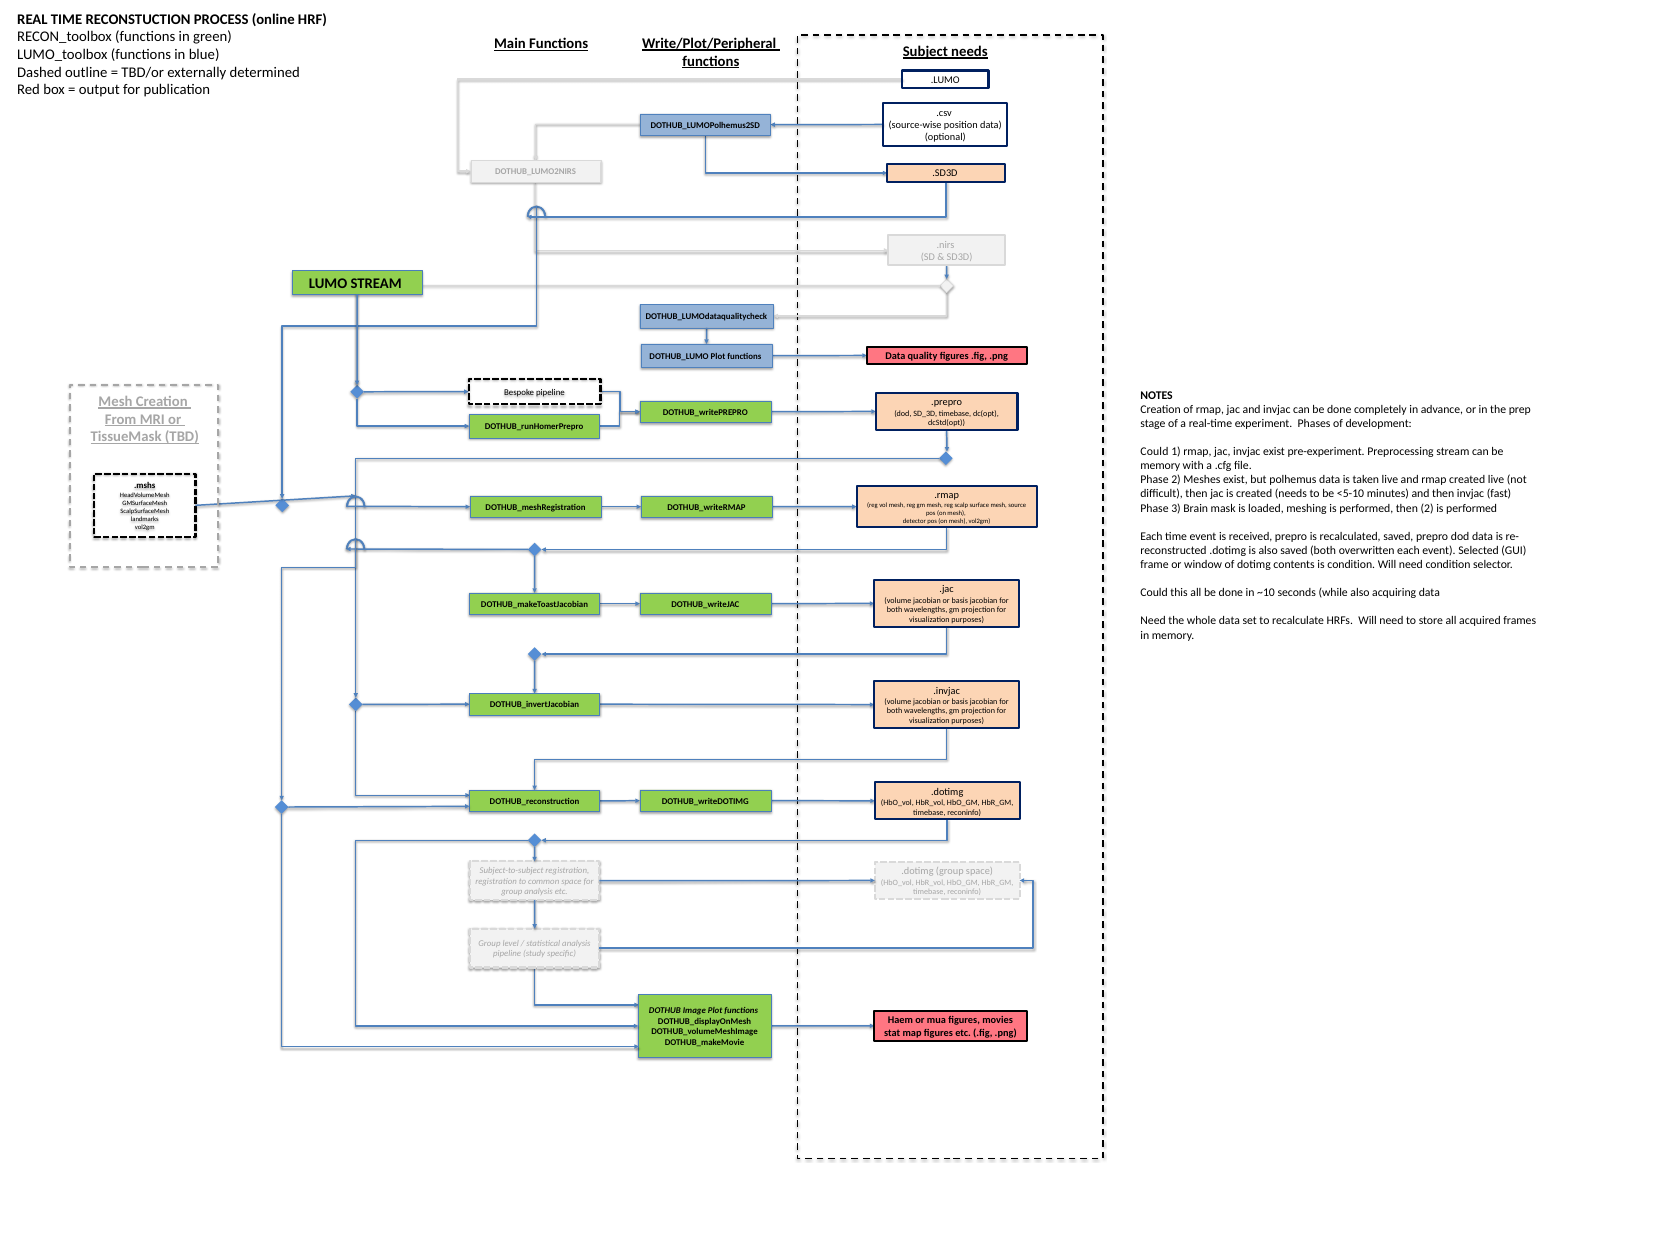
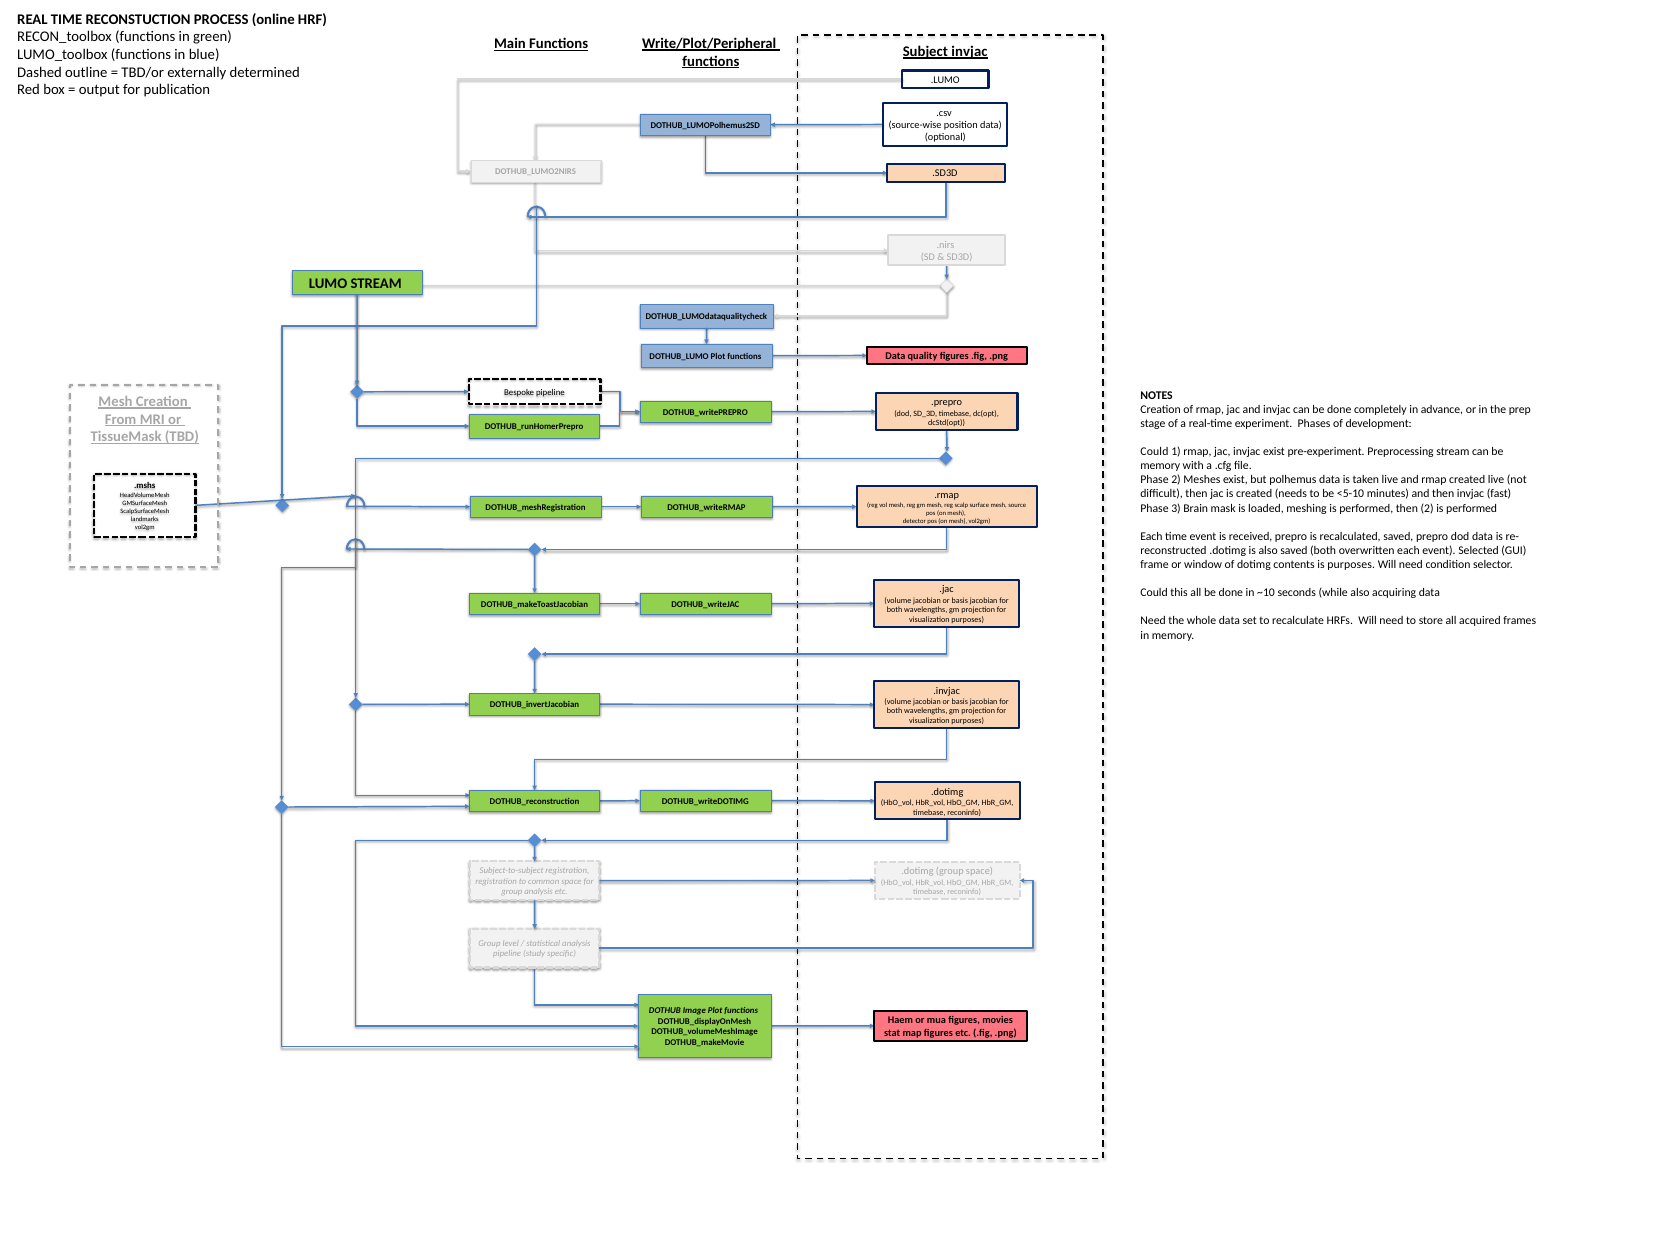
Subject needs: needs -> invjac
is condition: condition -> purposes
